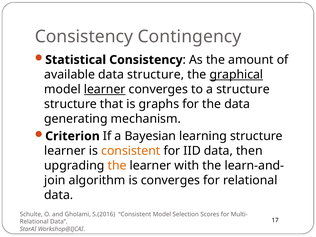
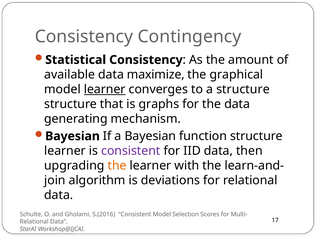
data structure: structure -> maximize
graphical underline: present -> none
Criterion at (72, 136): Criterion -> Bayesian
learning: learning -> function
consistent at (131, 151) colour: orange -> purple
is converges: converges -> deviations
